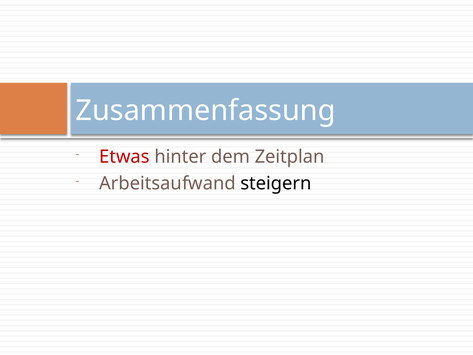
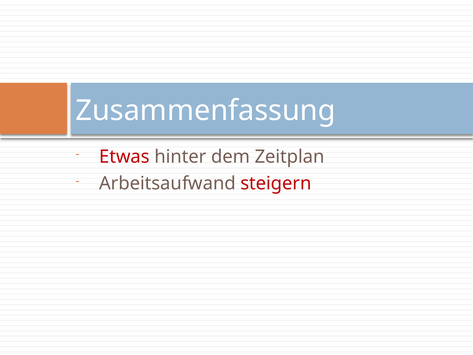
steigern colour: black -> red
